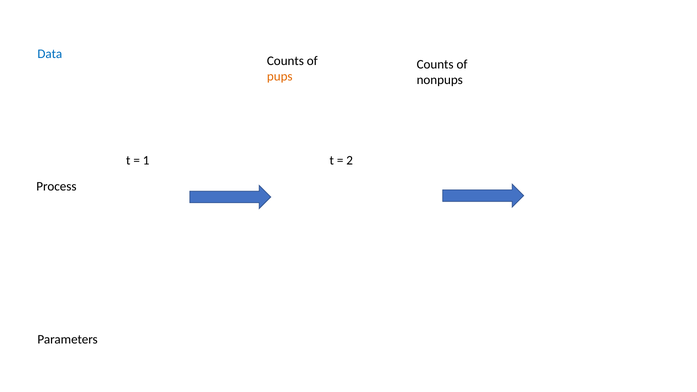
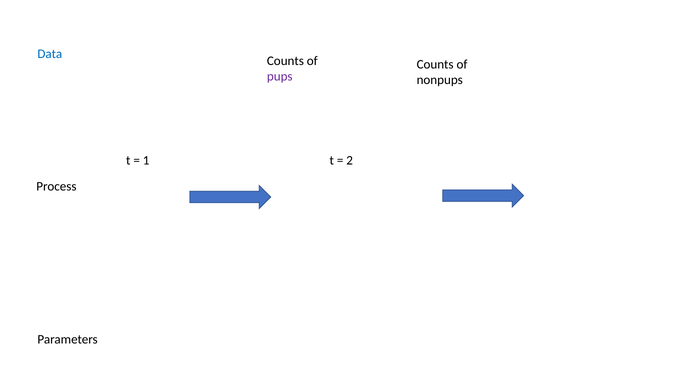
pups colour: orange -> purple
